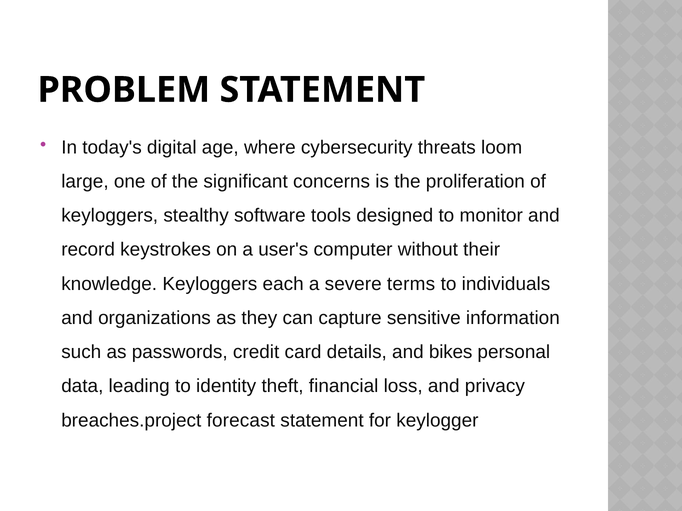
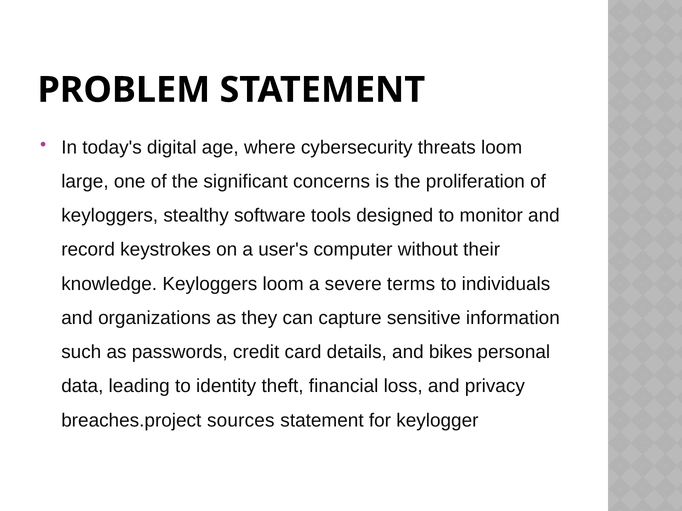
Keyloggers each: each -> loom
forecast: forecast -> sources
